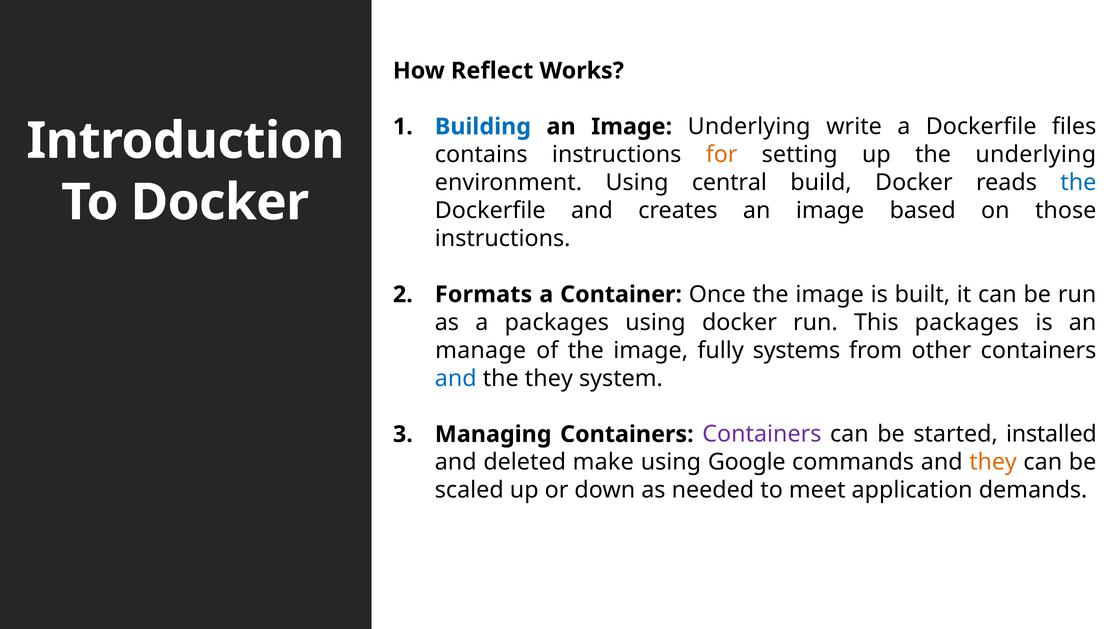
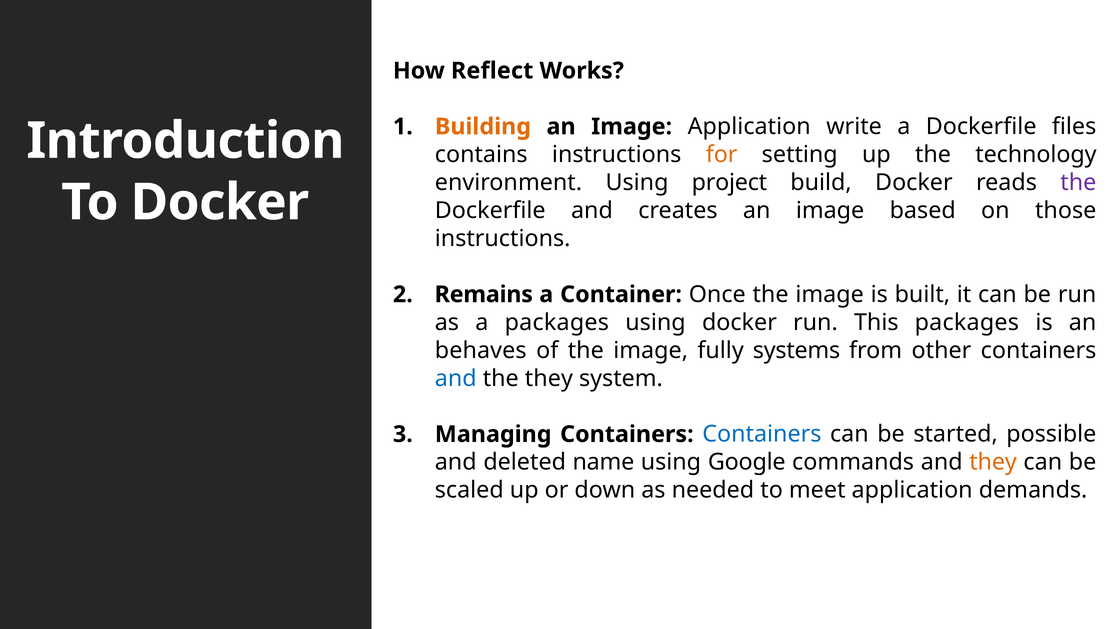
Building colour: blue -> orange
Image Underlying: Underlying -> Application
the underlying: underlying -> technology
central: central -> project
the at (1078, 183) colour: blue -> purple
Formats: Formats -> Remains
manage: manage -> behaves
Containers at (762, 434) colour: purple -> blue
installed: installed -> possible
make: make -> name
